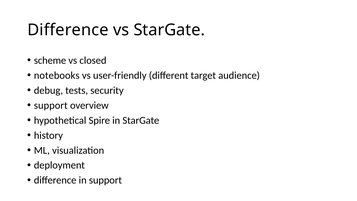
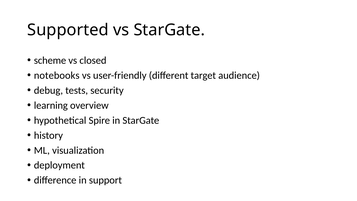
Difference at (68, 30): Difference -> Supported
support at (51, 105): support -> learning
